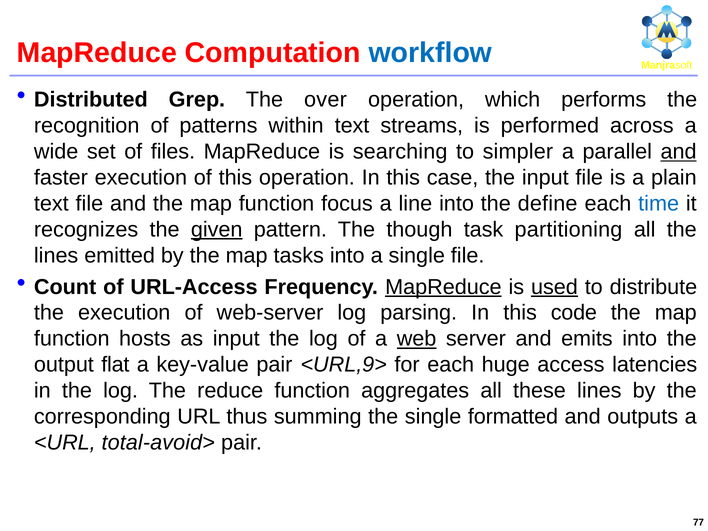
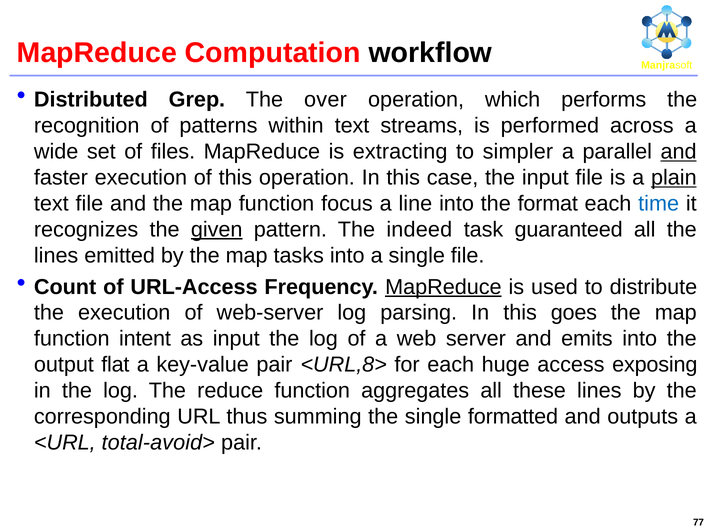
workflow colour: blue -> black
searching: searching -> extracting
plain underline: none -> present
define: define -> format
though: though -> indeed
partitioning: partitioning -> guaranteed
used underline: present -> none
code: code -> goes
hosts: hosts -> intent
web underline: present -> none
<URL,9>: <URL,9> -> <URL,8>
latencies: latencies -> exposing
